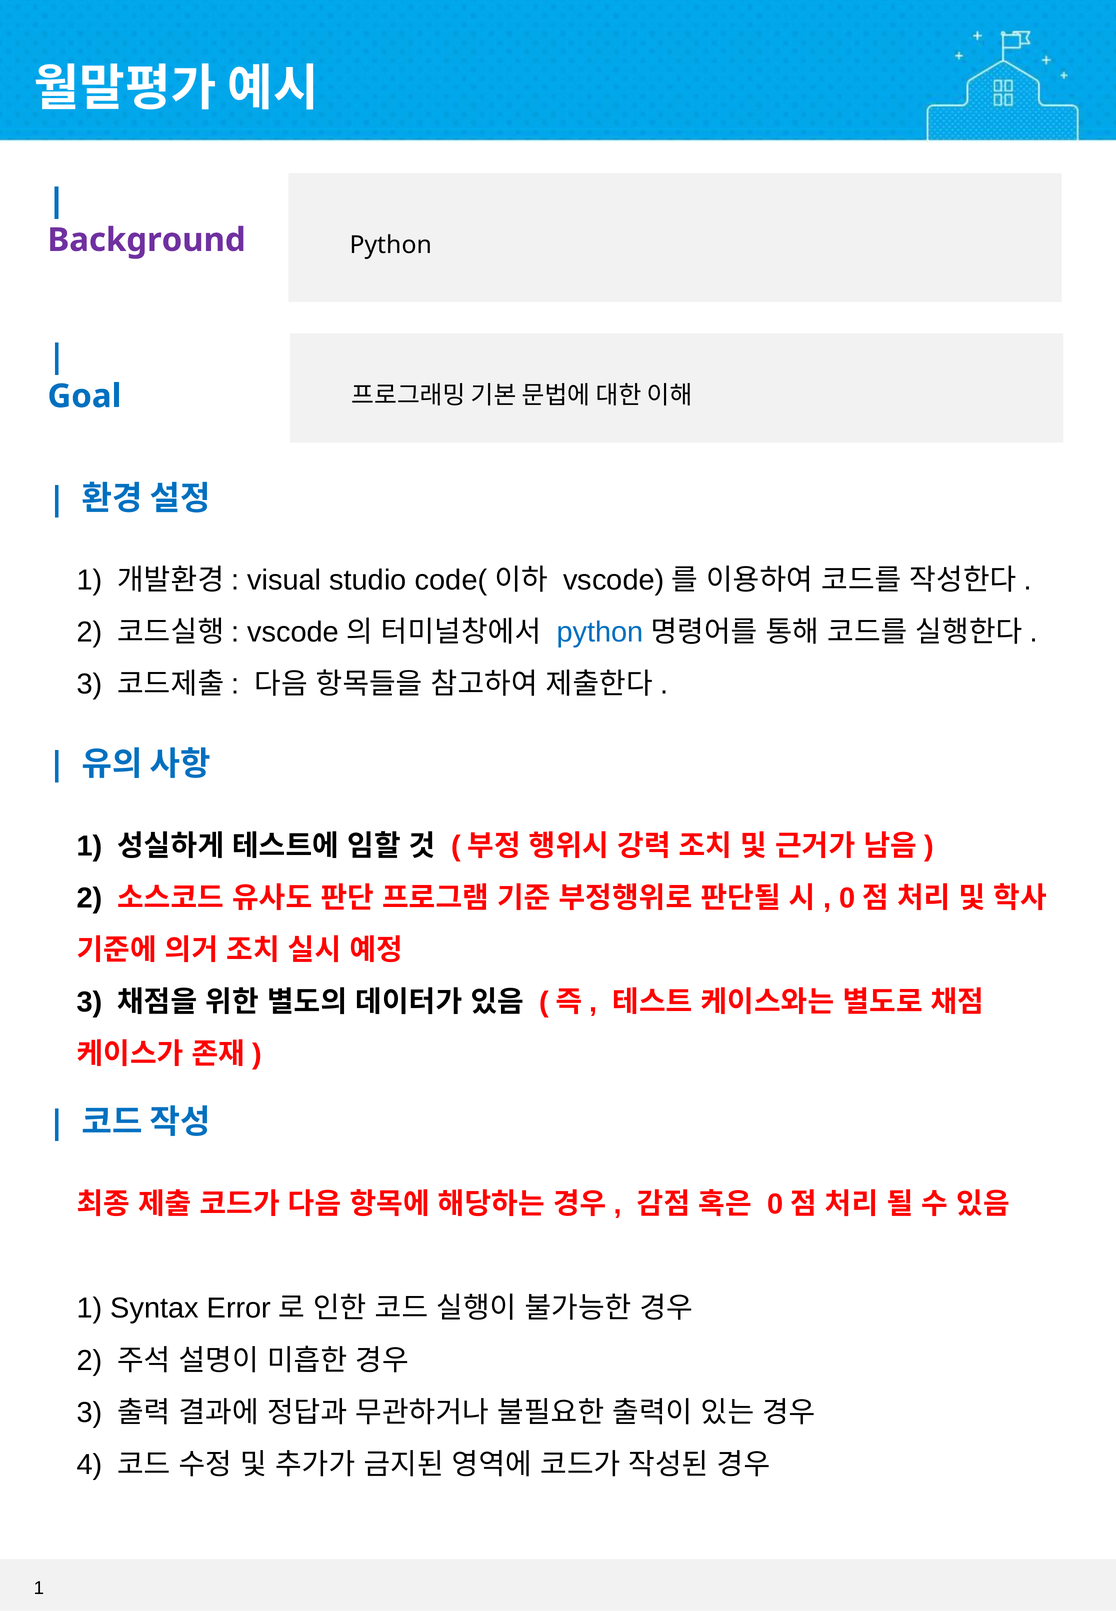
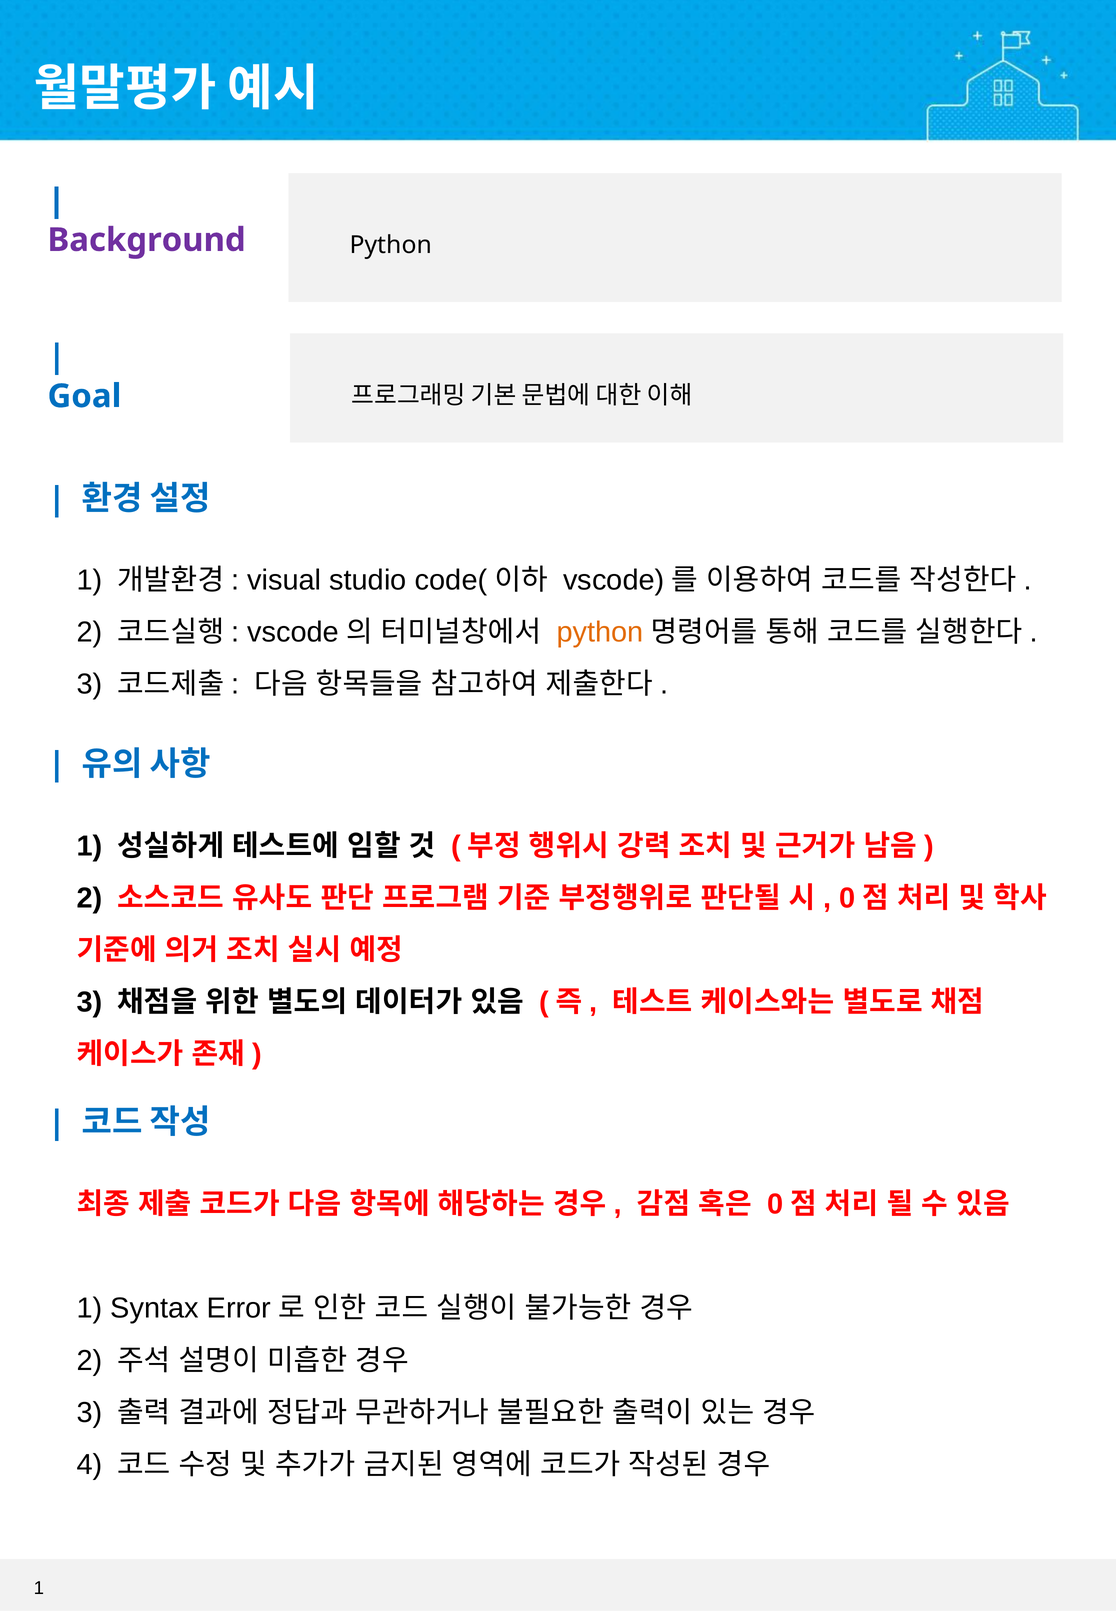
python at (600, 633) colour: blue -> orange
